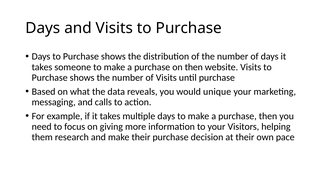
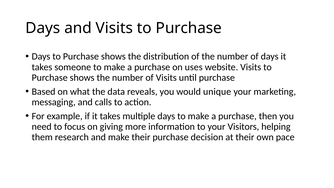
on then: then -> uses
